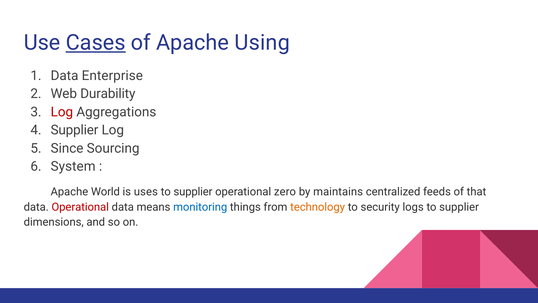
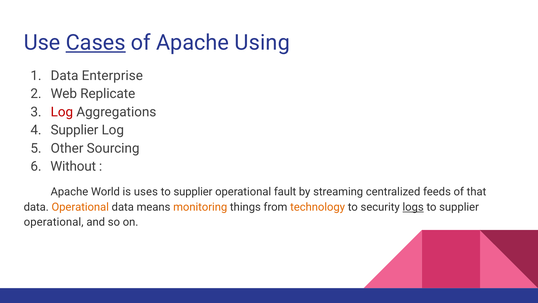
Durability: Durability -> Replicate
Since: Since -> Other
System: System -> Without
zero: zero -> fault
maintains: maintains -> streaming
Operational at (80, 207) colour: red -> orange
monitoring colour: blue -> orange
logs underline: none -> present
dimensions at (54, 222): dimensions -> operational
